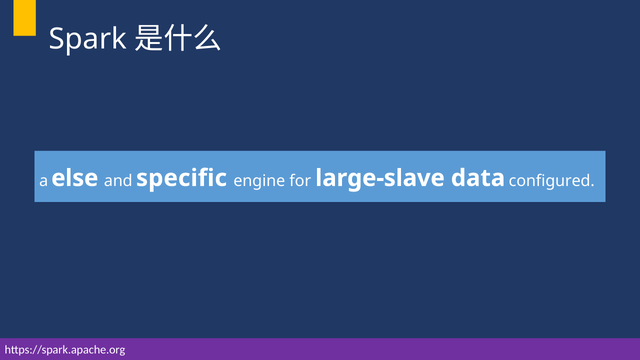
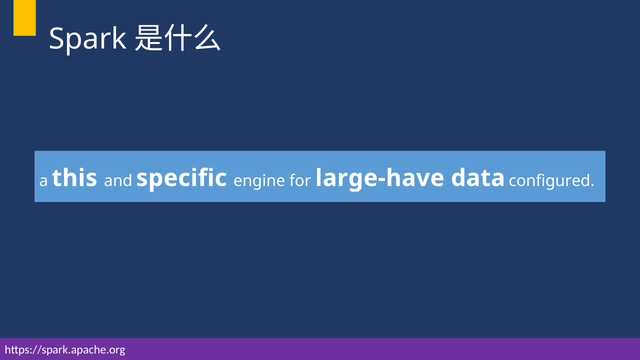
else: else -> this
large-slave: large-slave -> large-have
